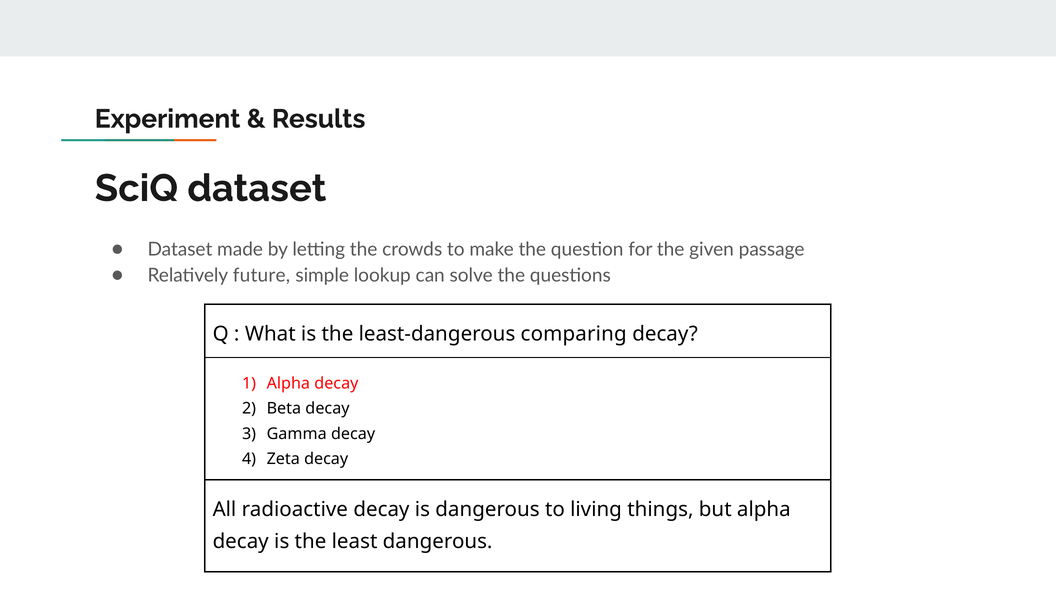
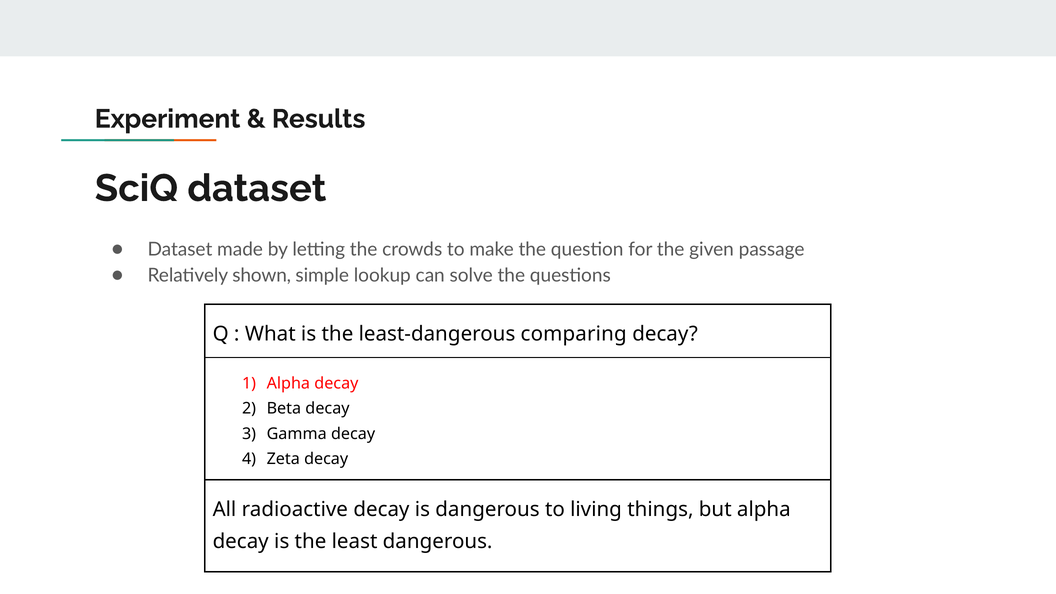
future: future -> shown
